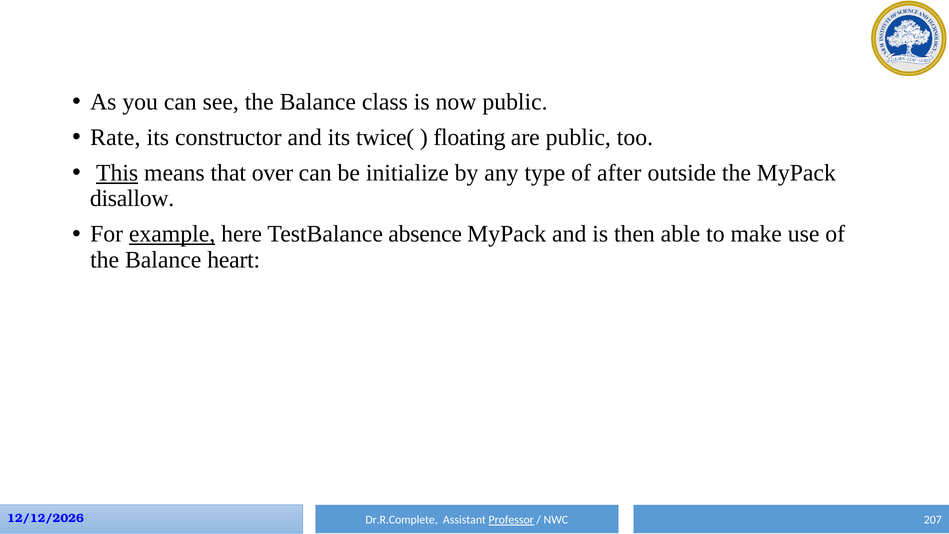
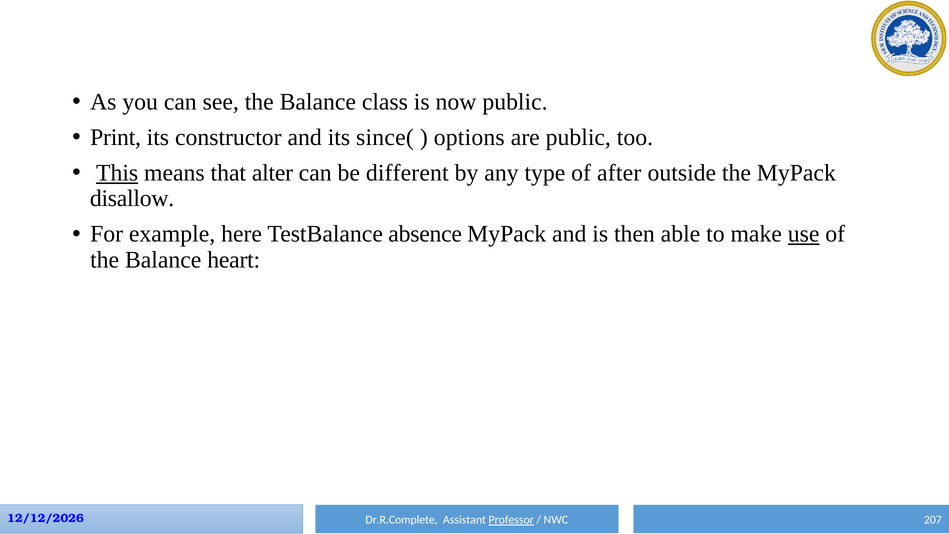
Rate: Rate -> Print
twice(: twice( -> since(
floating: floating -> options
over: over -> alter
initialize: initialize -> different
example underline: present -> none
use underline: none -> present
